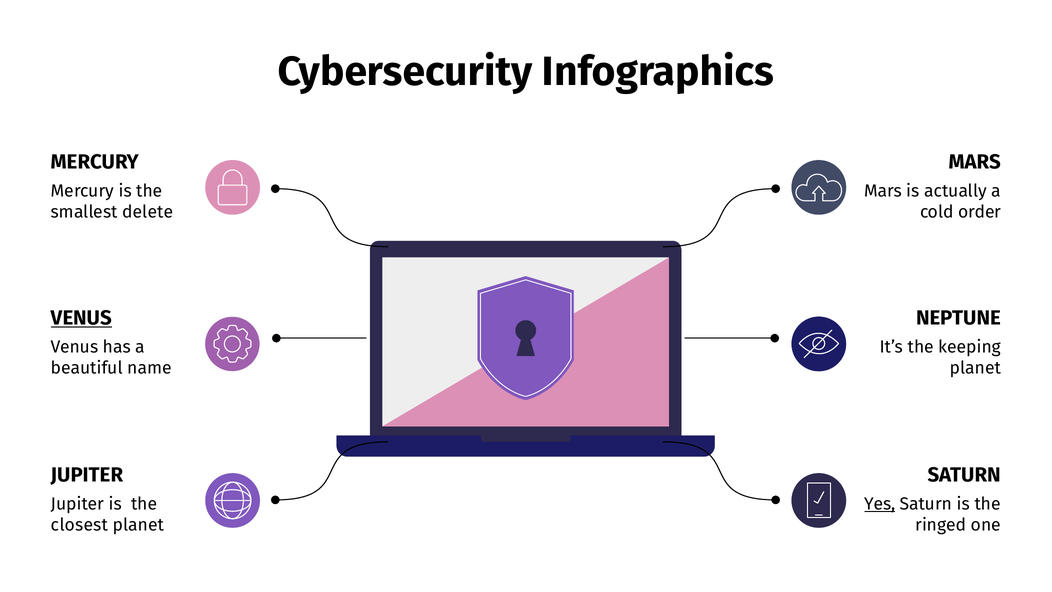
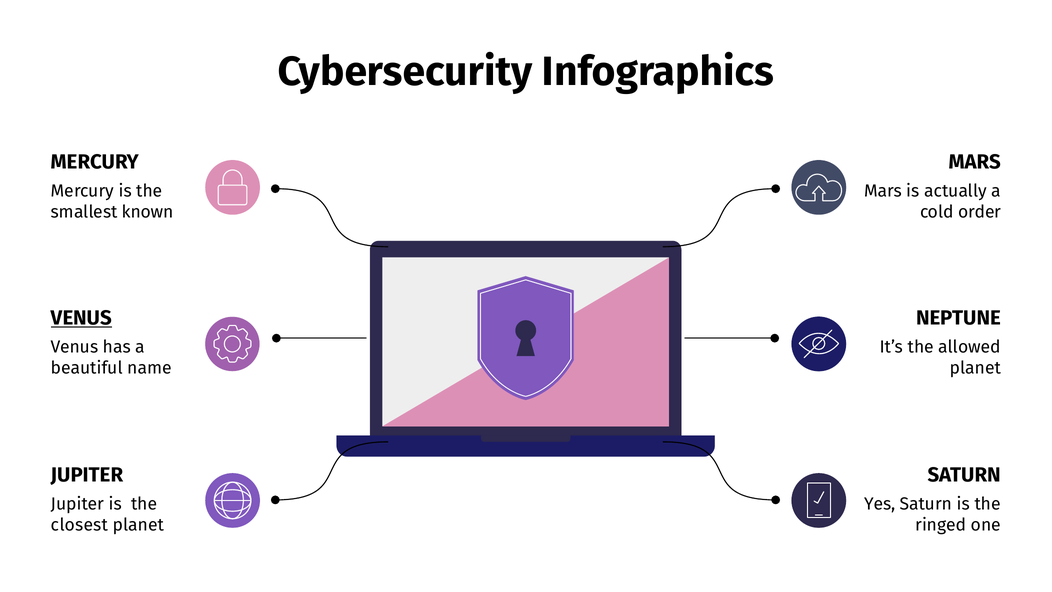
delete: delete -> known
keeping: keeping -> allowed
Yes underline: present -> none
